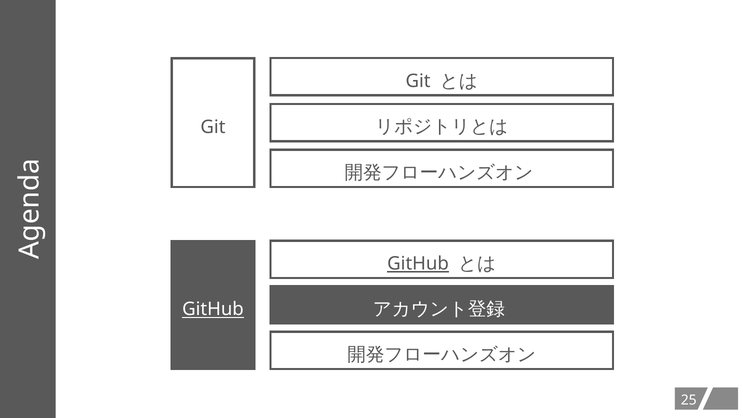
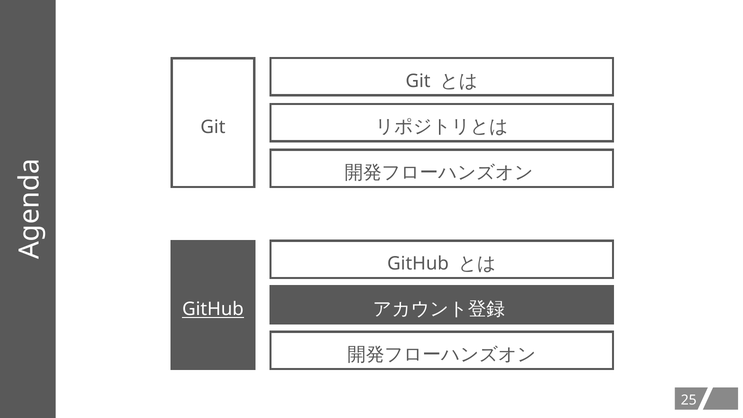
GitHub at (418, 264) underline: present -> none
